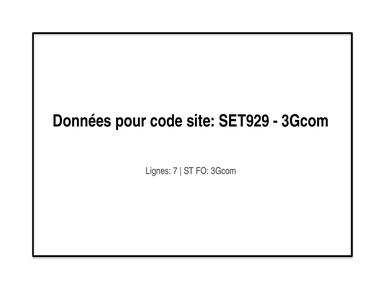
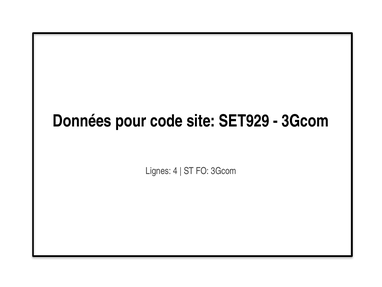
7: 7 -> 4
